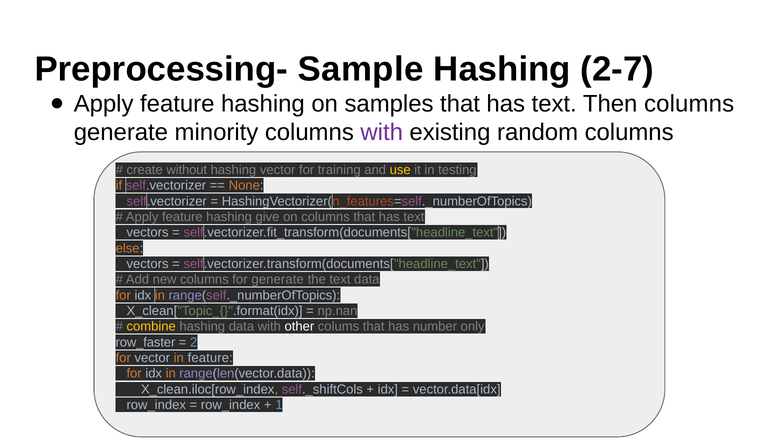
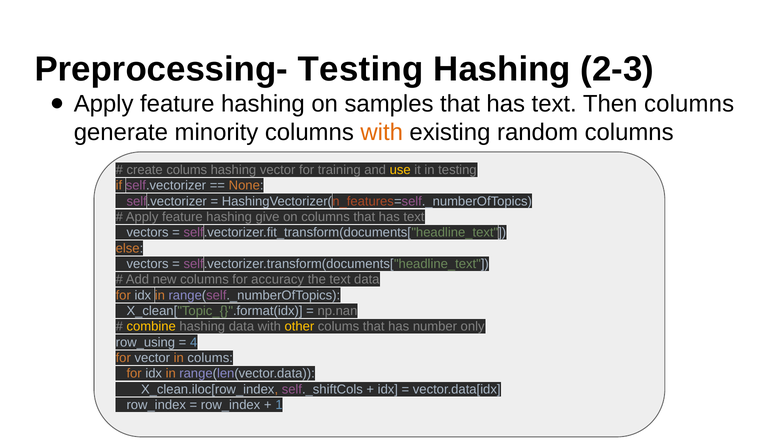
Preprocessing- Sample: Sample -> Testing
2-7: 2-7 -> 2-3
with at (382, 133) colour: purple -> orange
create without: without -> colums
for generate: generate -> accuracy
other colour: white -> yellow
row_faster: row_faster -> row_using
2: 2 -> 4
in feature: feature -> colums
